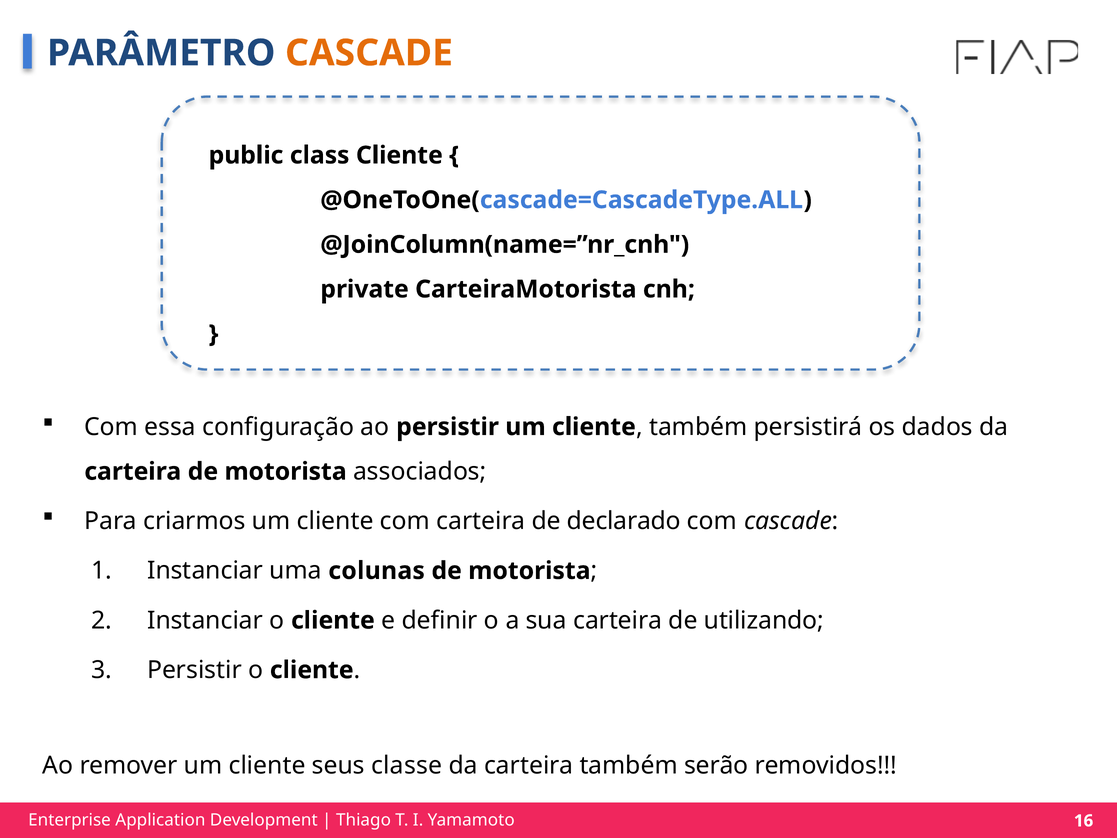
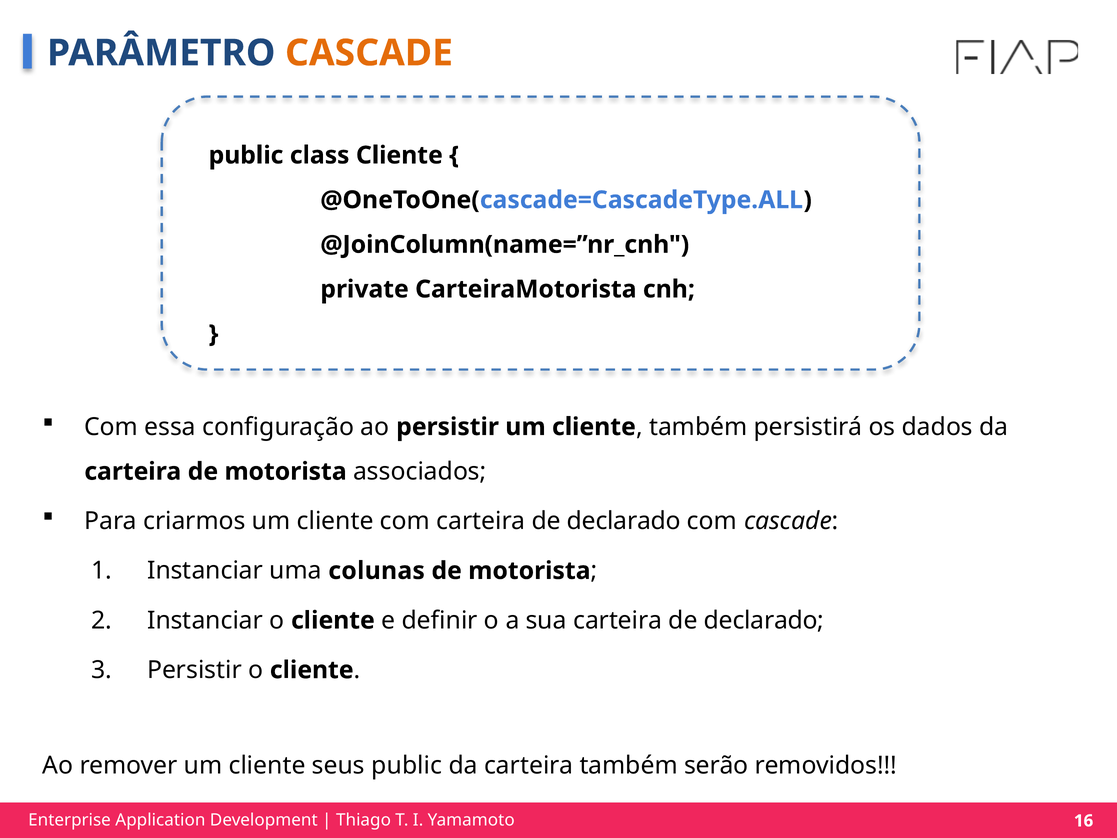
sua carteira de utilizando: utilizando -> declarado
seus classe: classe -> public
